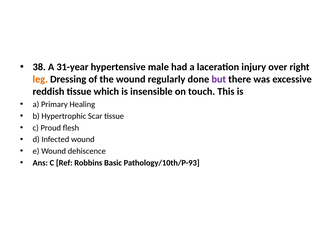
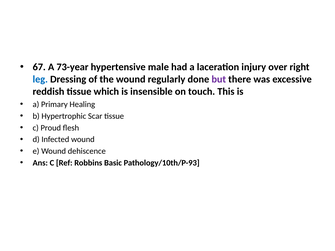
38: 38 -> 67
31-year: 31-year -> 73-year
leg colour: orange -> blue
